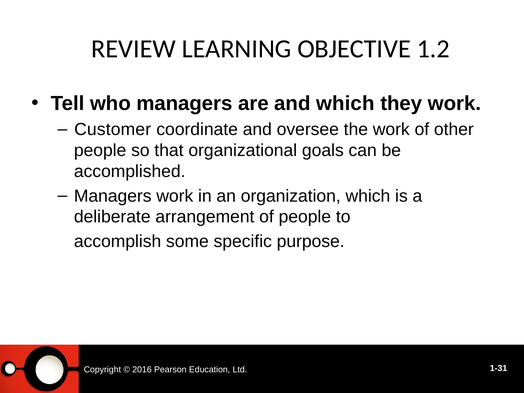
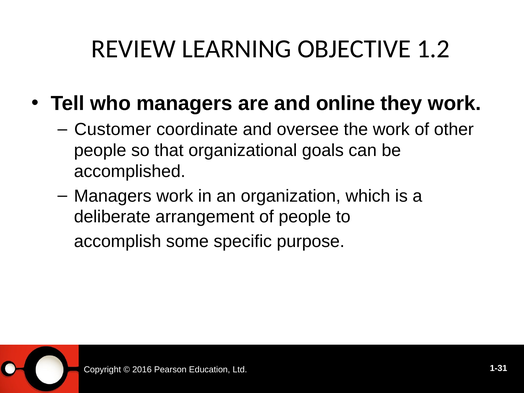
and which: which -> online
